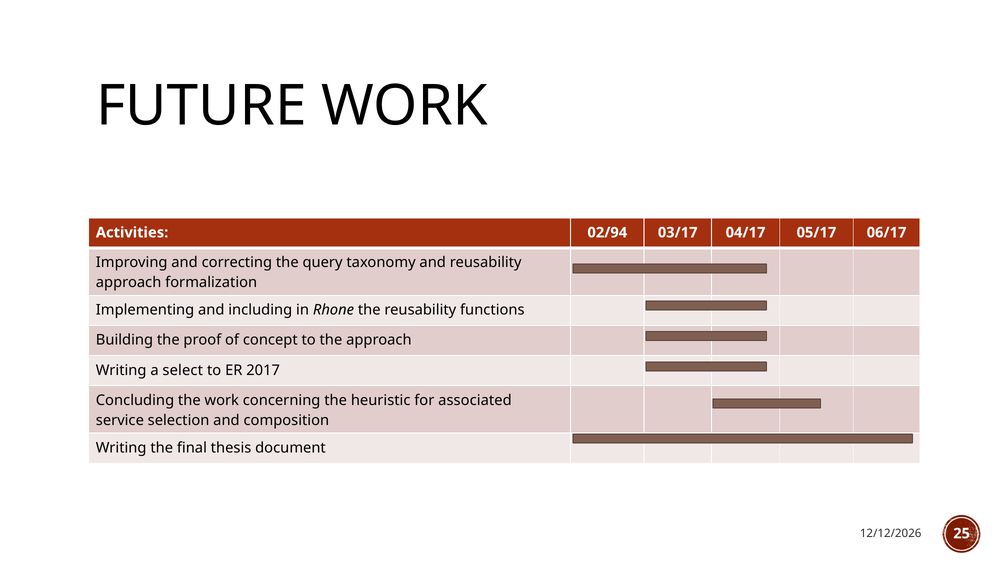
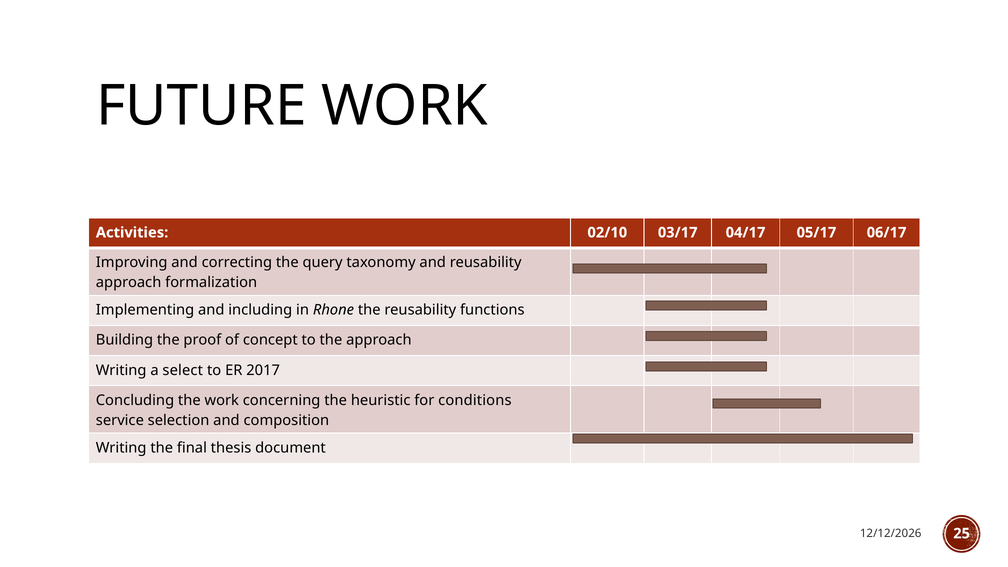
02/94: 02/94 -> 02/10
associated: associated -> conditions
